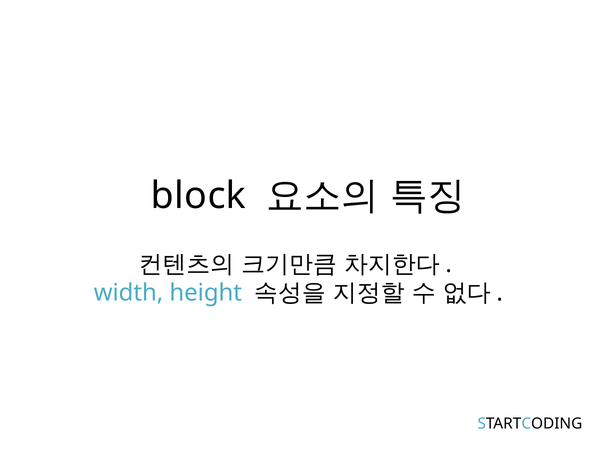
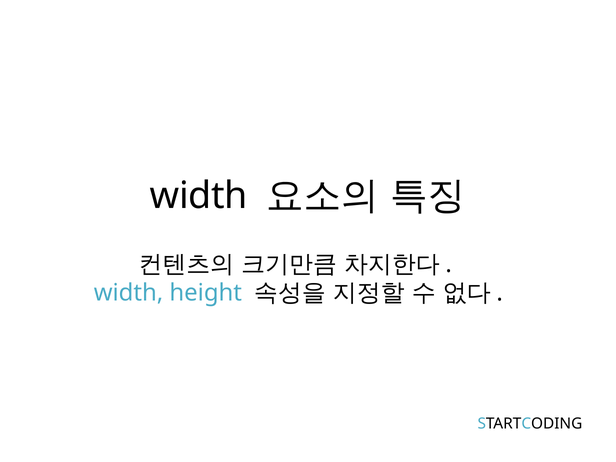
block at (198, 196): block -> width
